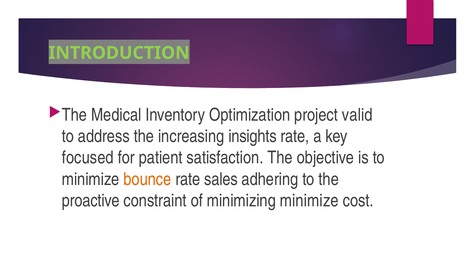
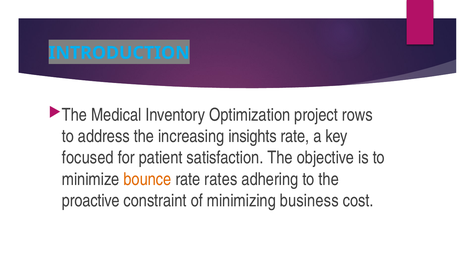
INTRODUCTION colour: light green -> light blue
valid: valid -> rows
sales: sales -> rates
minimizing minimize: minimize -> business
